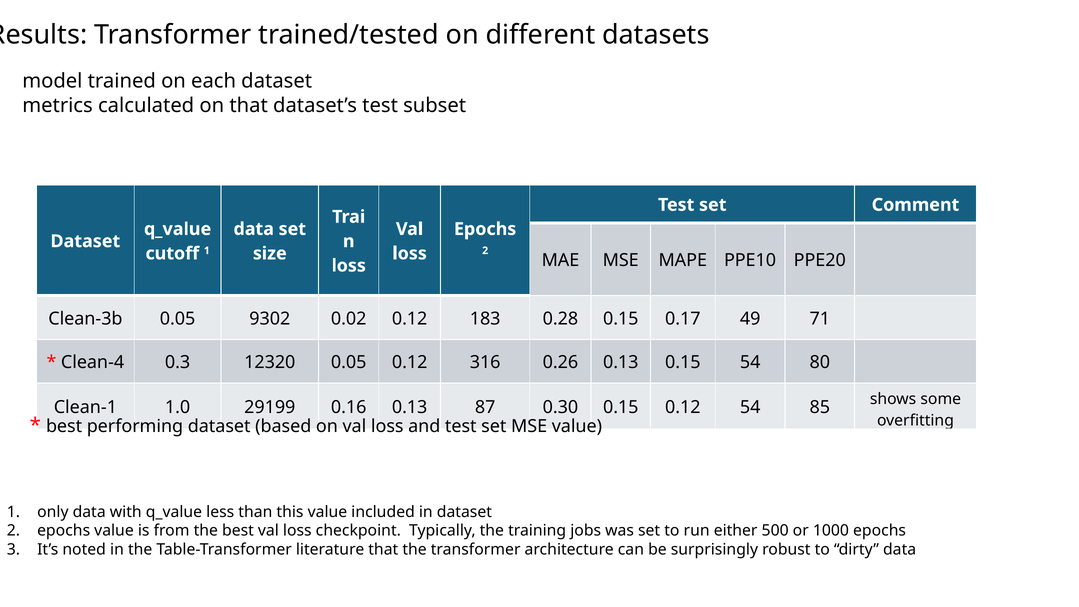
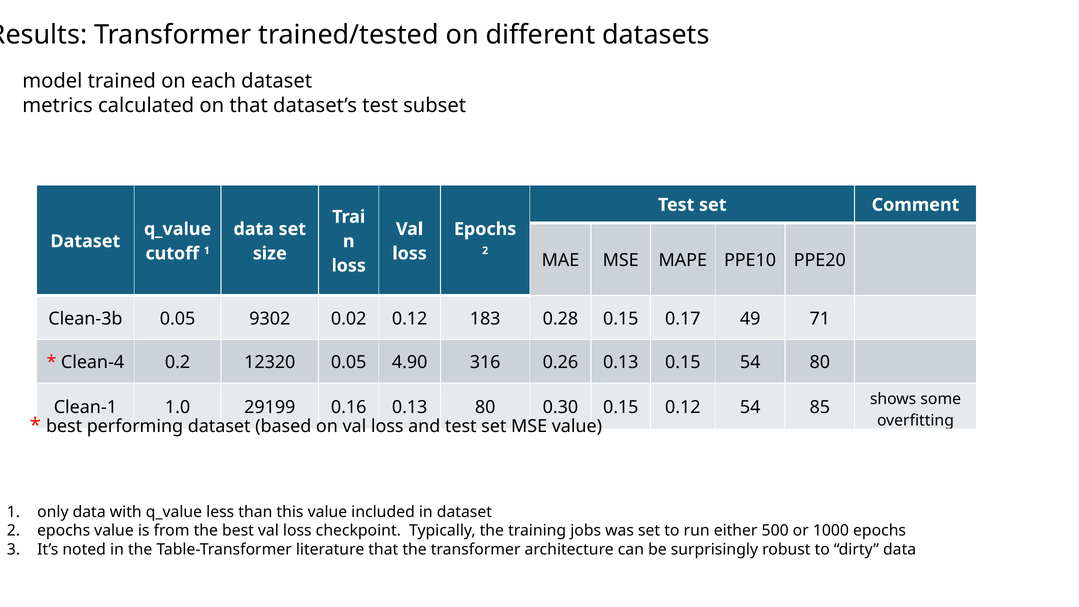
0.3: 0.3 -> 0.2
0.05 0.12: 0.12 -> 4.90
0.13 87: 87 -> 80
